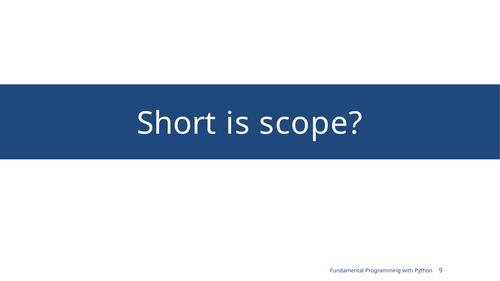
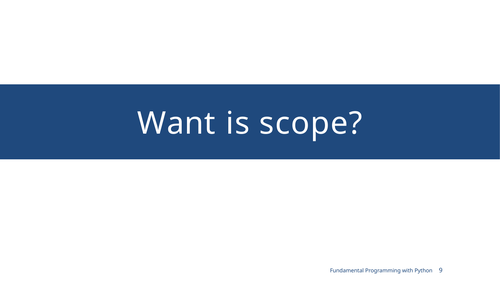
Short: Short -> Want
